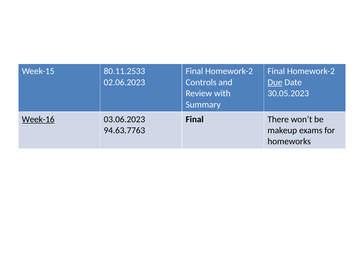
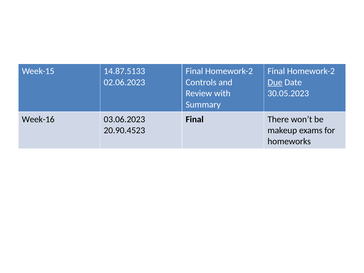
80.11.2533: 80.11.2533 -> 14.87.5133
Week-16 underline: present -> none
94.63.7763: 94.63.7763 -> 20.90.4523
